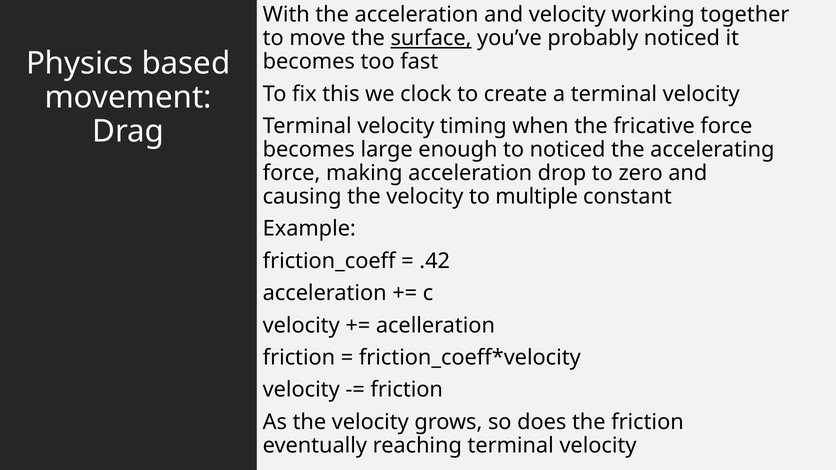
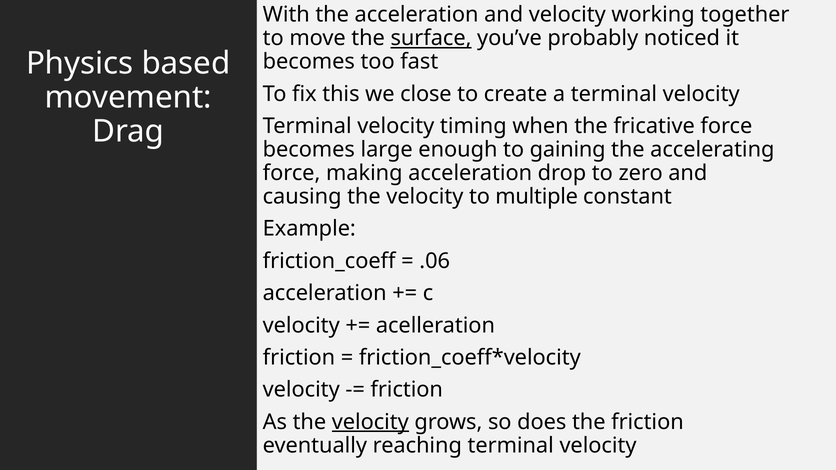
clock: clock -> close
to noticed: noticed -> gaining
.42: .42 -> .06
velocity at (370, 422) underline: none -> present
